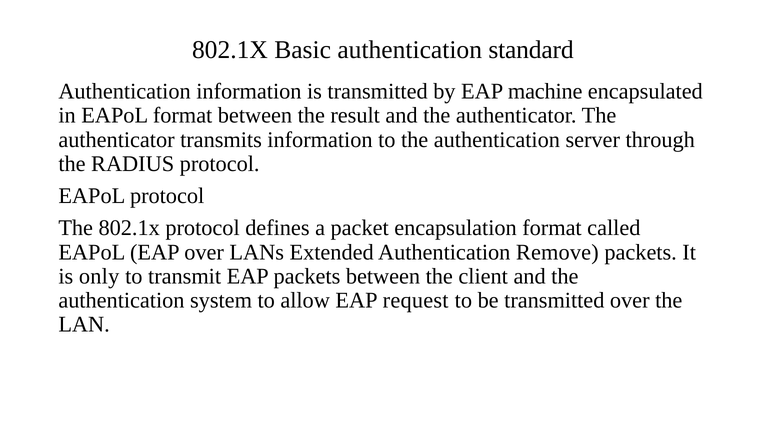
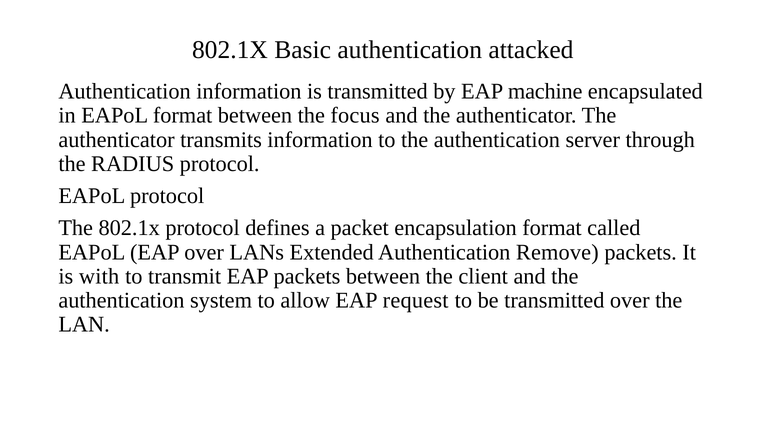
standard: standard -> attacked
result: result -> focus
only: only -> with
